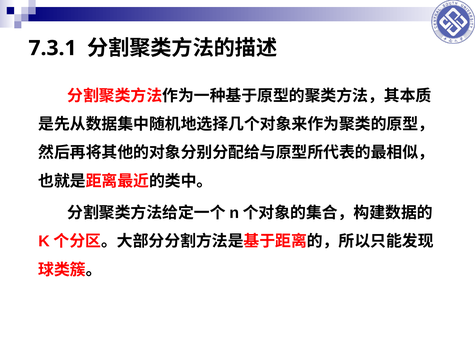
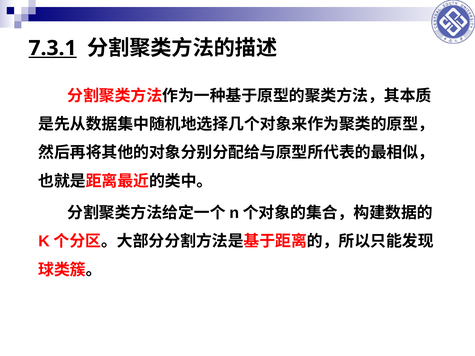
7.3.1 underline: none -> present
